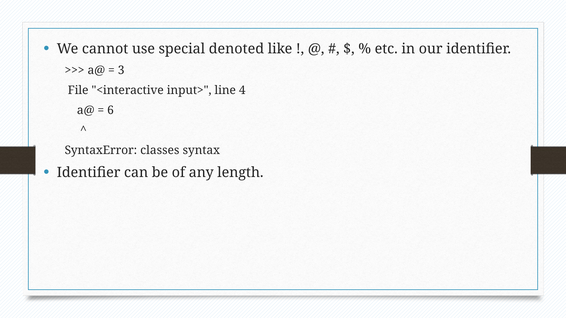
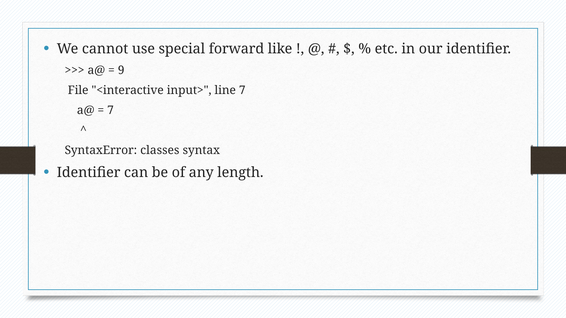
denoted: denoted -> forward
3: 3 -> 9
line 4: 4 -> 7
6 at (111, 110): 6 -> 7
